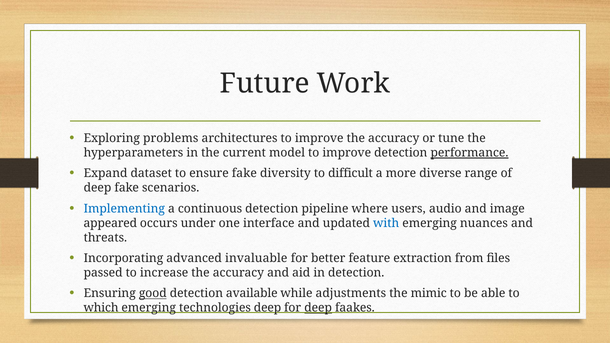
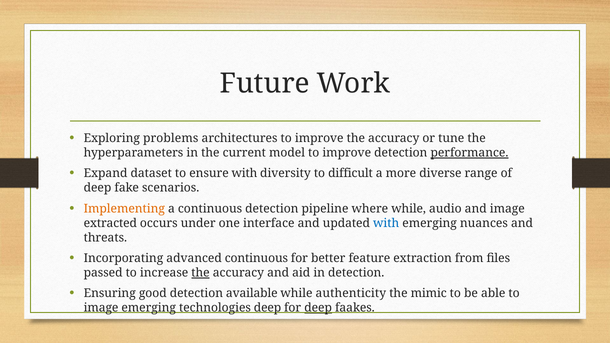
ensure fake: fake -> with
Implementing colour: blue -> orange
where users: users -> while
appeared: appeared -> extracted
advanced invaluable: invaluable -> continuous
the at (201, 273) underline: none -> present
good underline: present -> none
adjustments: adjustments -> authenticity
which at (101, 308): which -> image
